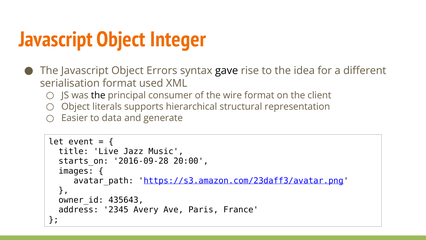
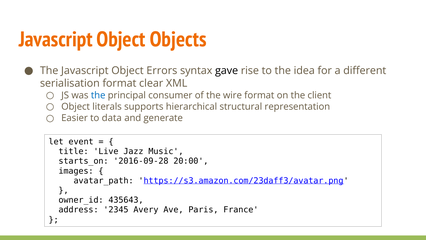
Integer: Integer -> Objects
used: used -> clear
the at (98, 95) colour: black -> blue
